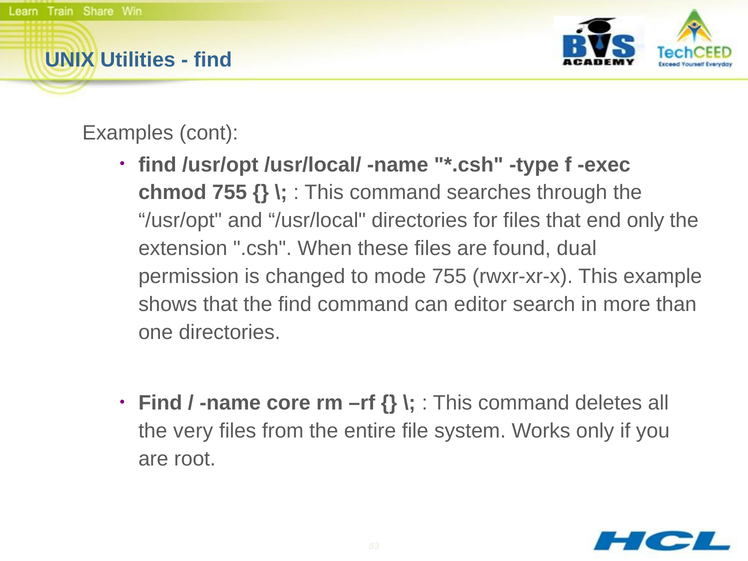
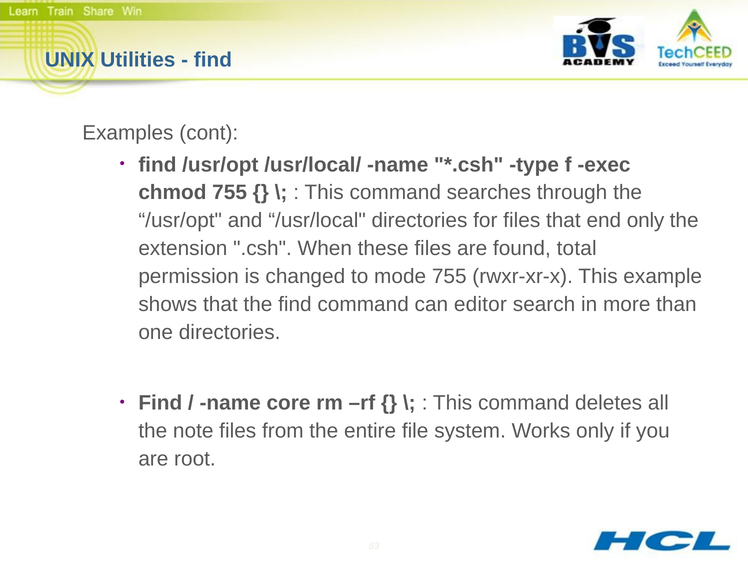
dual: dual -> total
very: very -> note
